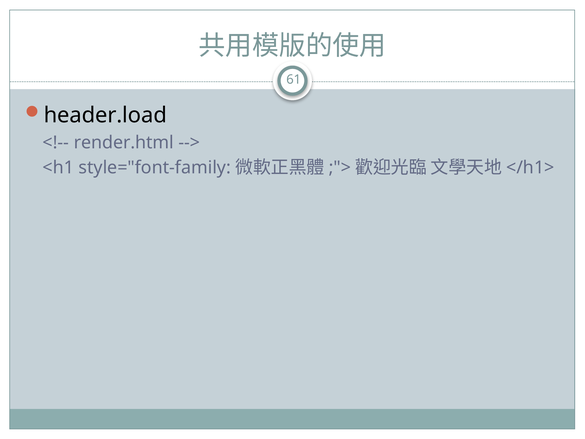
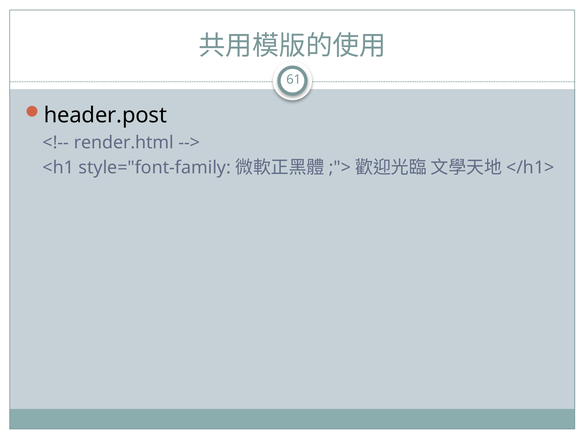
header.load: header.load -> header.post
